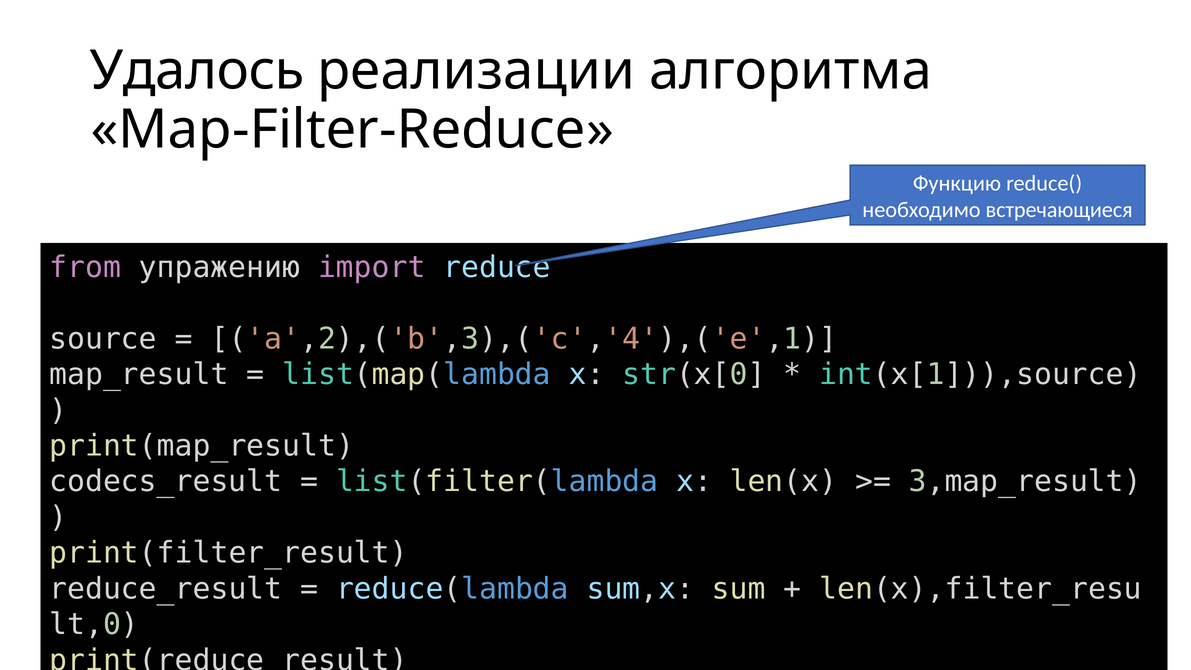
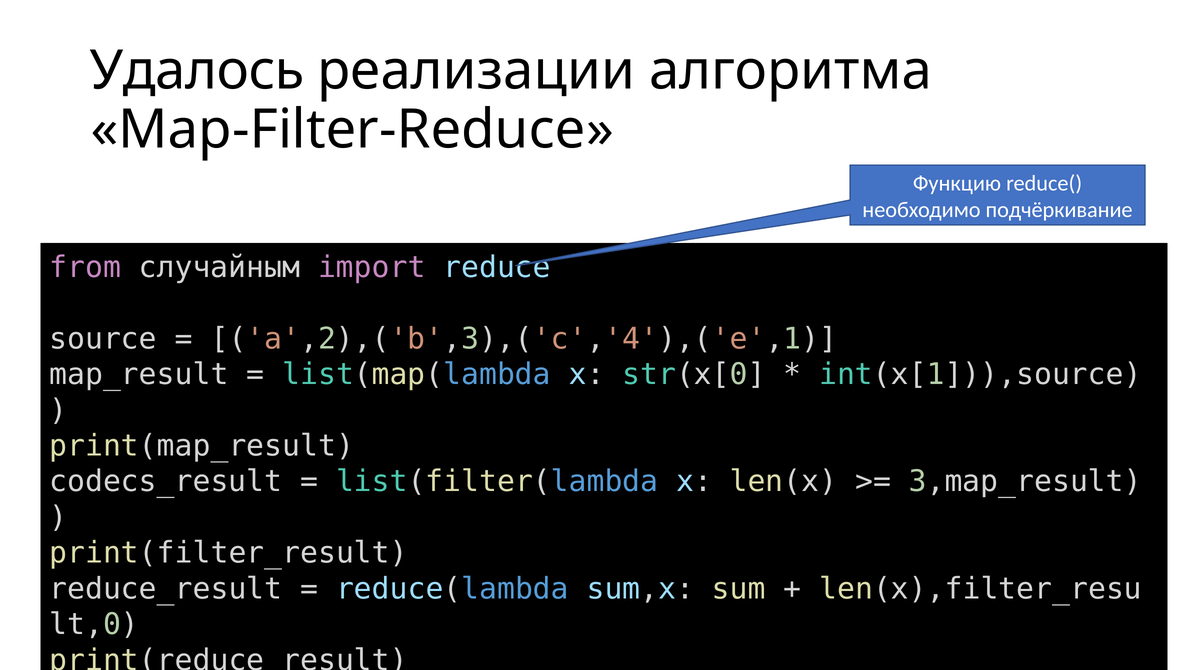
встречающиеся: встречающиеся -> подчёркивание
упражению: упражению -> случайным
